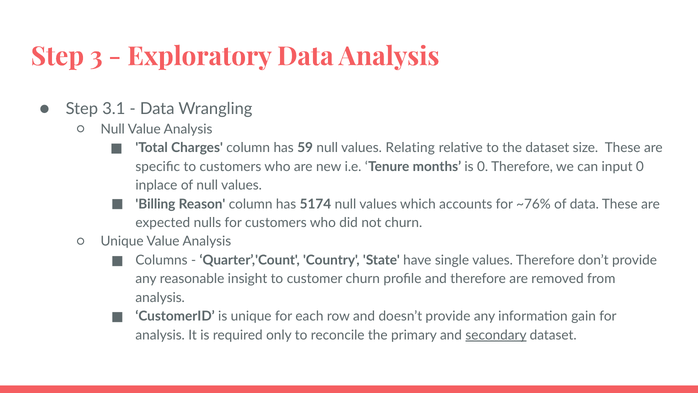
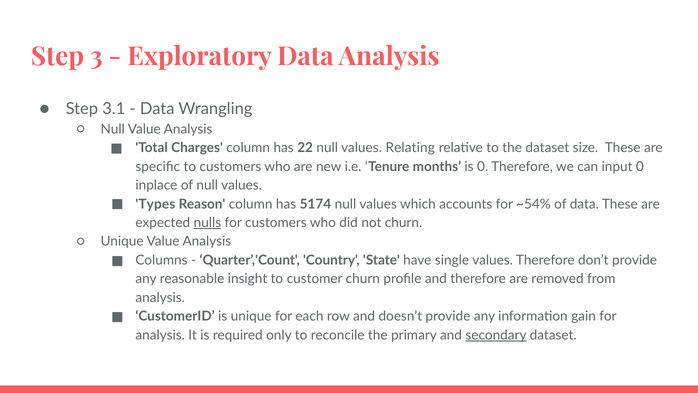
59: 59 -> 22
Billing: Billing -> Types
~76%: ~76% -> ~54%
nulls underline: none -> present
